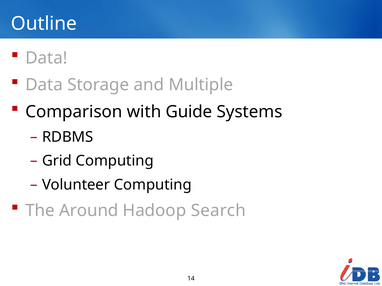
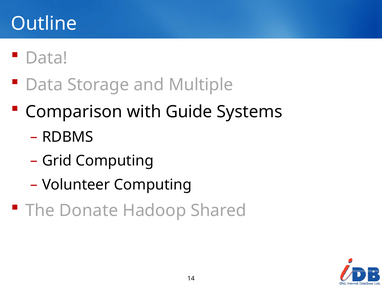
Around: Around -> Donate
Search: Search -> Shared
